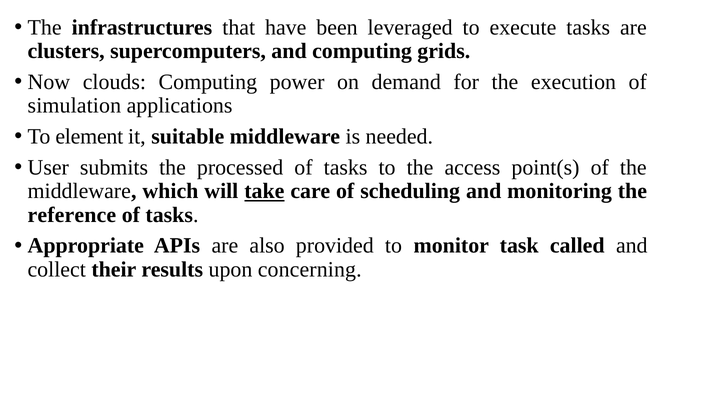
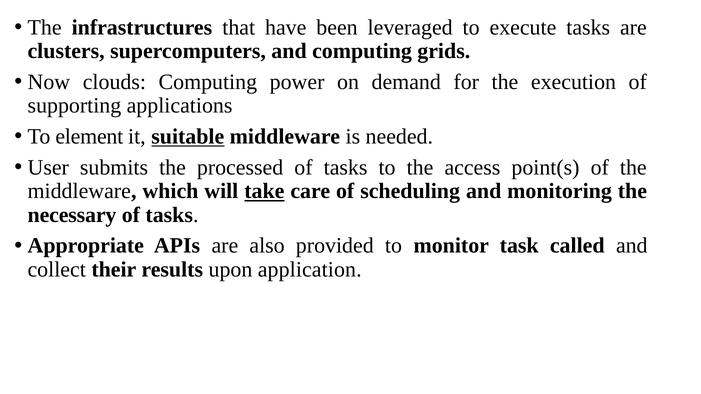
simulation: simulation -> supporting
suitable underline: none -> present
reference: reference -> necessary
concerning: concerning -> application
